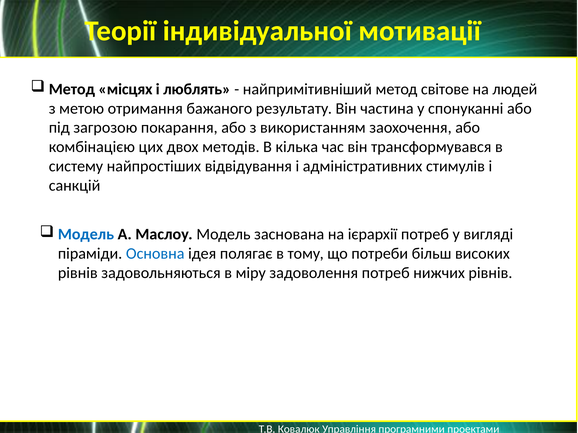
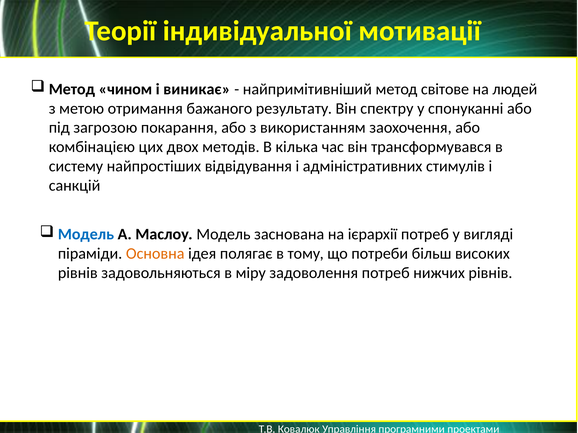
місцях: місцях -> чином
люблять: люблять -> виникає
частина: частина -> спектру
Основна colour: blue -> orange
